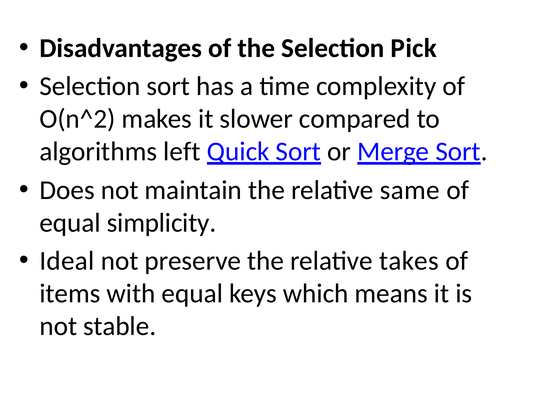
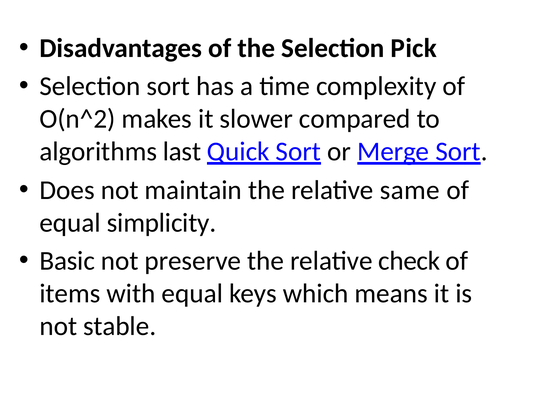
left: left -> last
Ideal: Ideal -> Basic
takes: takes -> check
